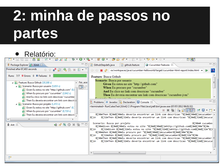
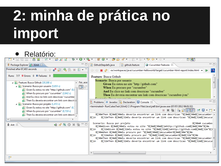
de passos: passos -> prática
partes: partes -> import
